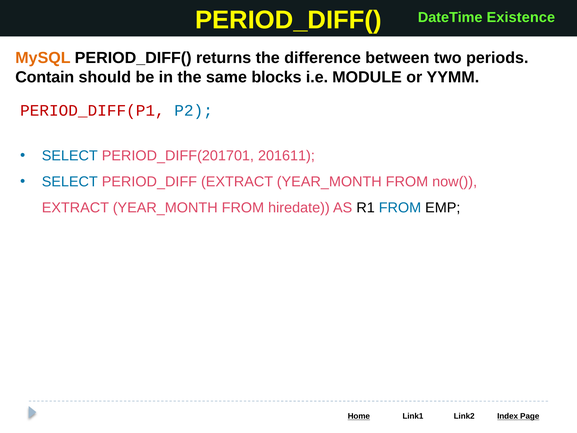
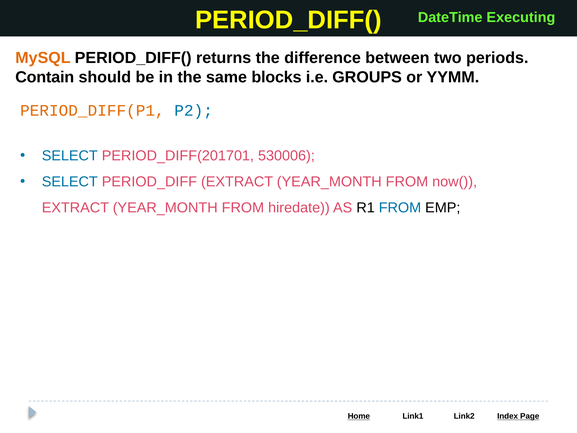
Existence: Existence -> Executing
MODULE: MODULE -> GROUPS
PERIOD_DIFF(P1 colour: red -> orange
201611: 201611 -> 530006
